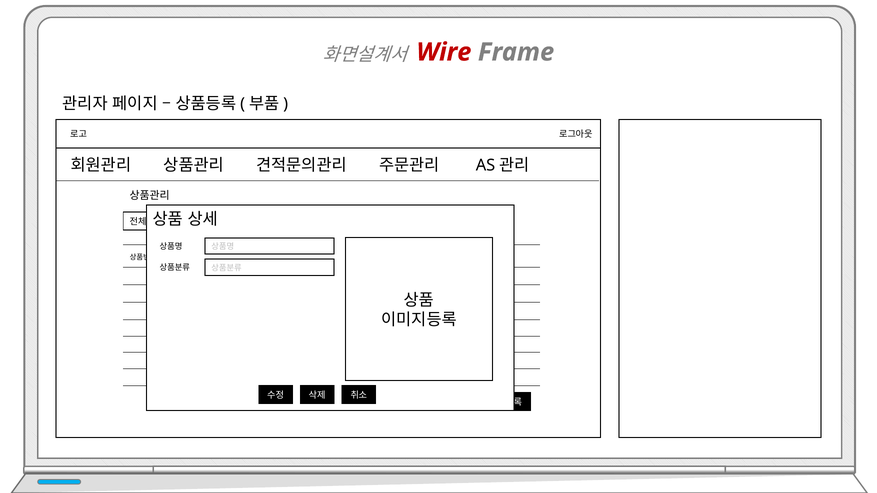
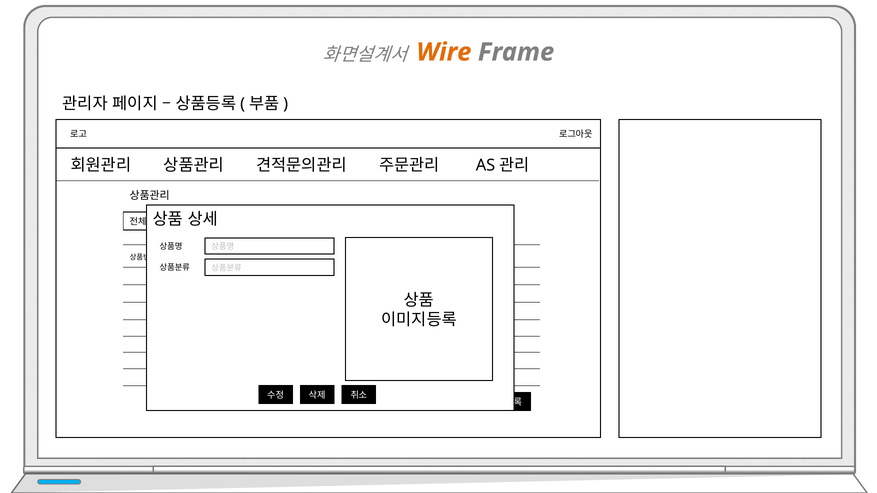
Wire colour: red -> orange
